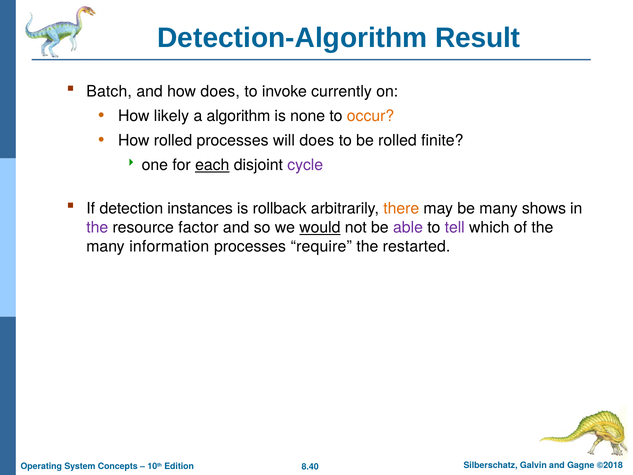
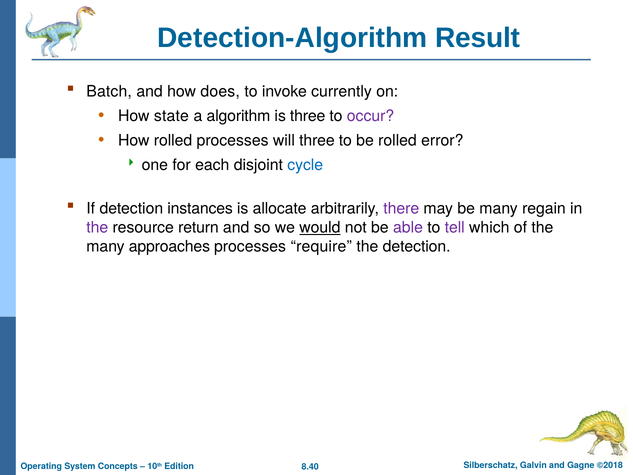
likely: likely -> state
is none: none -> three
occur colour: orange -> purple
will does: does -> three
finite: finite -> error
each underline: present -> none
cycle colour: purple -> blue
rollback: rollback -> allocate
there colour: orange -> purple
shows: shows -> regain
factor: factor -> return
information: information -> approaches
the restarted: restarted -> detection
